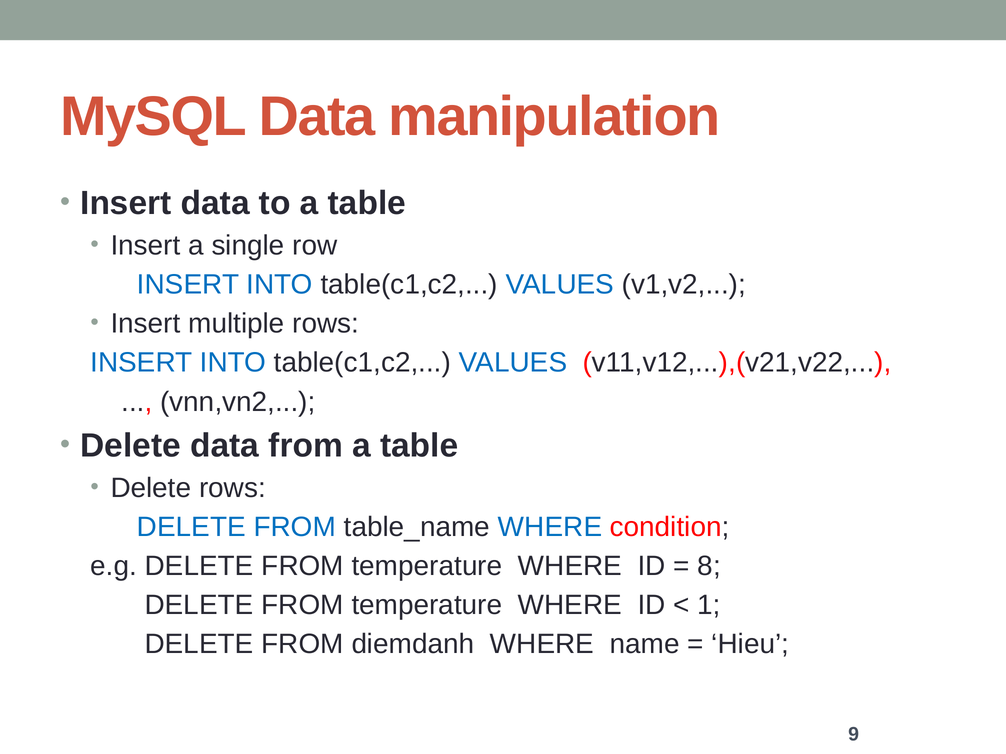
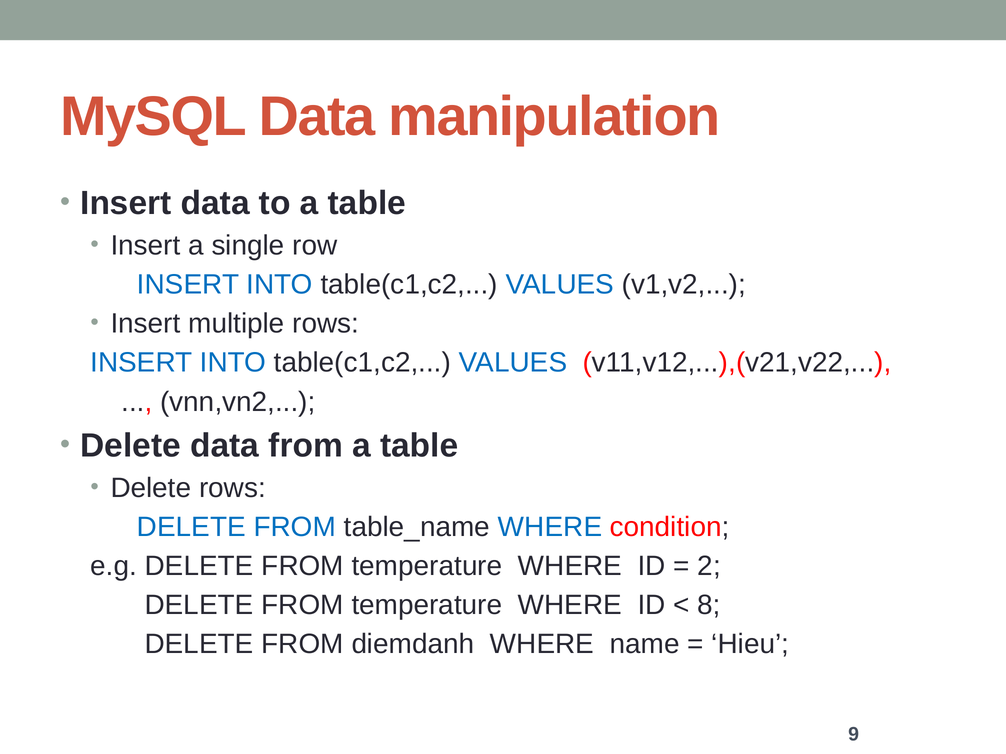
8: 8 -> 2
1: 1 -> 8
